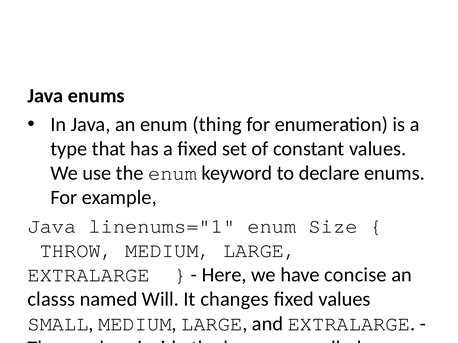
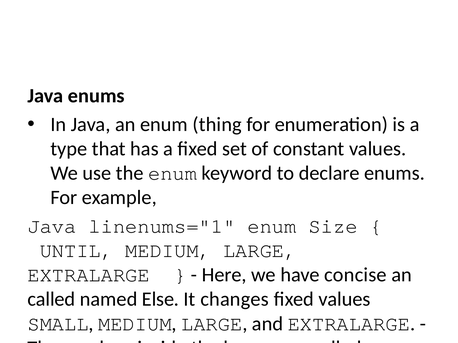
THROW: THROW -> UNTIL
classs at (51, 300): classs -> called
Will: Will -> Else
